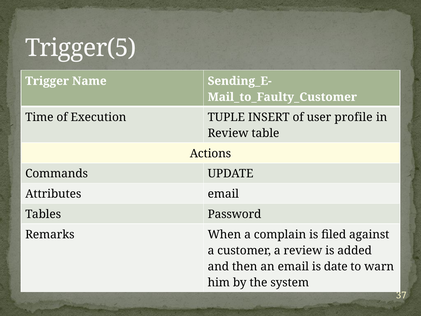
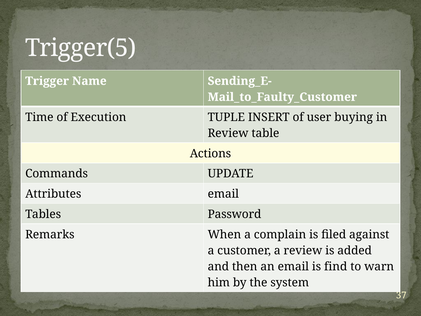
profile: profile -> buying
date: date -> find
